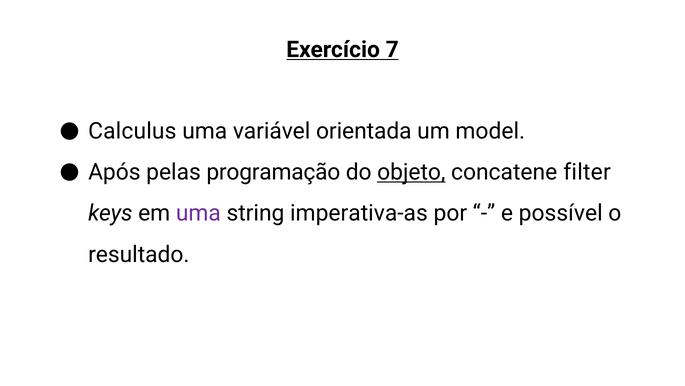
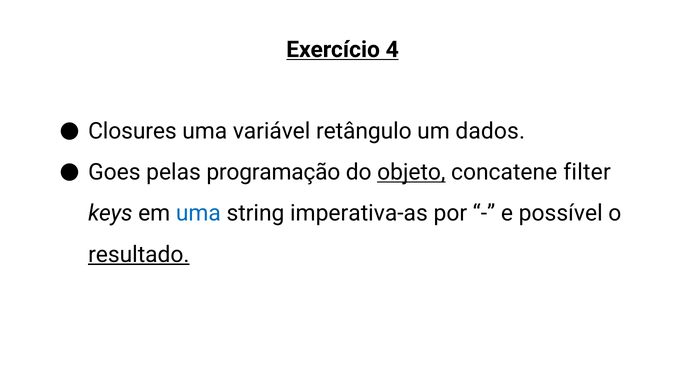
7: 7 -> 4
Calculus: Calculus -> Closures
orientada: orientada -> retângulo
model: model -> dados
Após: Após -> Goes
uma at (198, 213) colour: purple -> blue
resultado underline: none -> present
